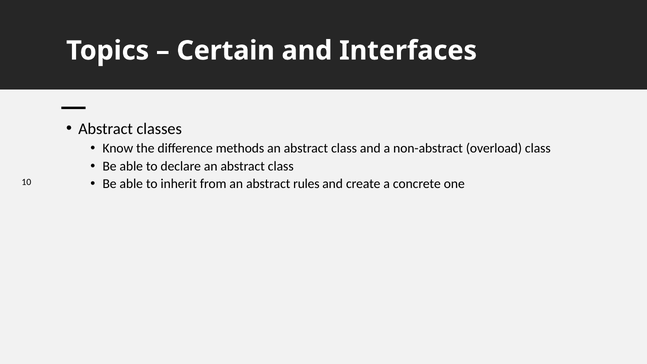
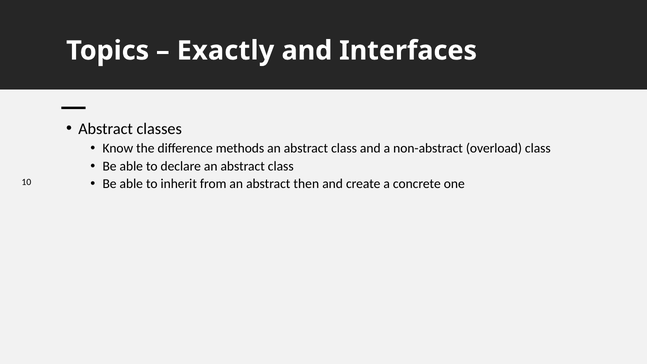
Certain: Certain -> Exactly
rules: rules -> then
